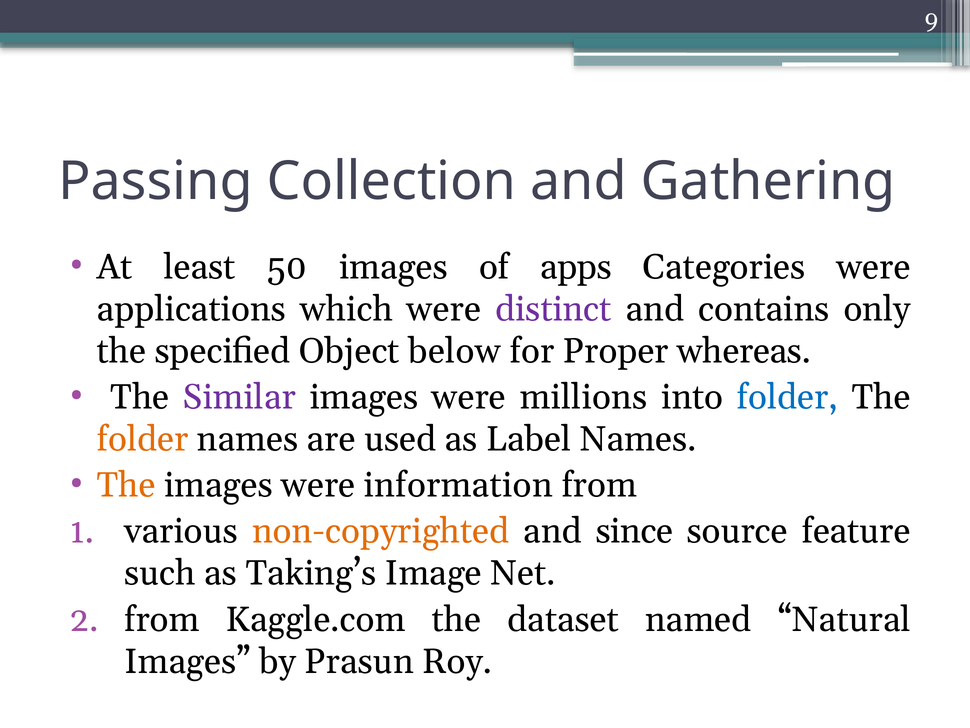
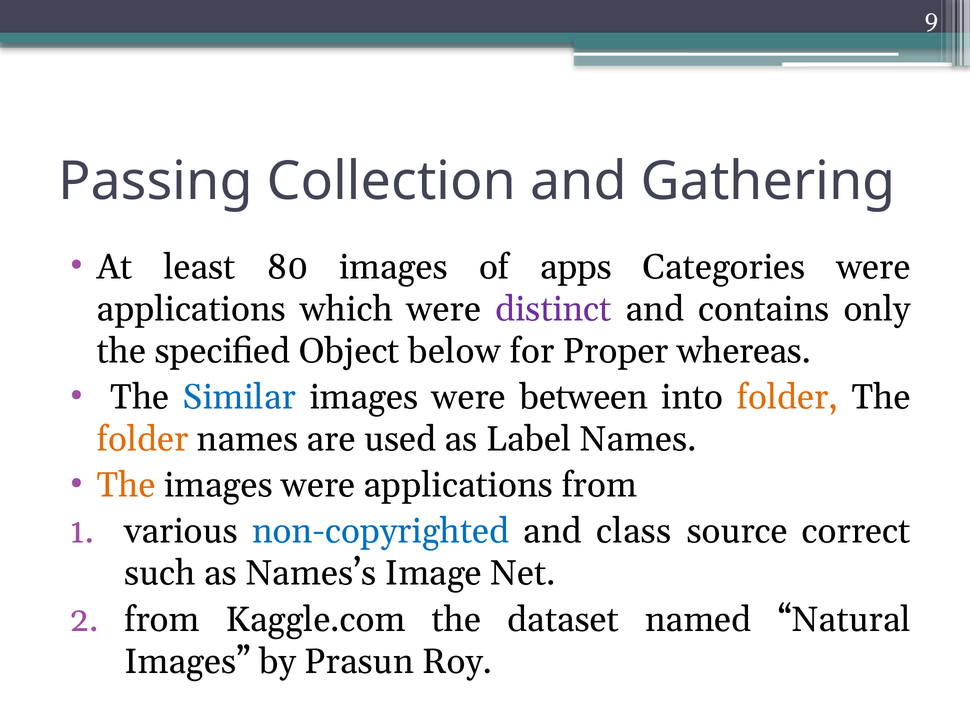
50: 50 -> 80
Similar colour: purple -> blue
millions: millions -> between
folder at (787, 397) colour: blue -> orange
images were information: information -> applications
non-copyrighted colour: orange -> blue
since: since -> class
feature: feature -> correct
Taking’s: Taking’s -> Names’s
